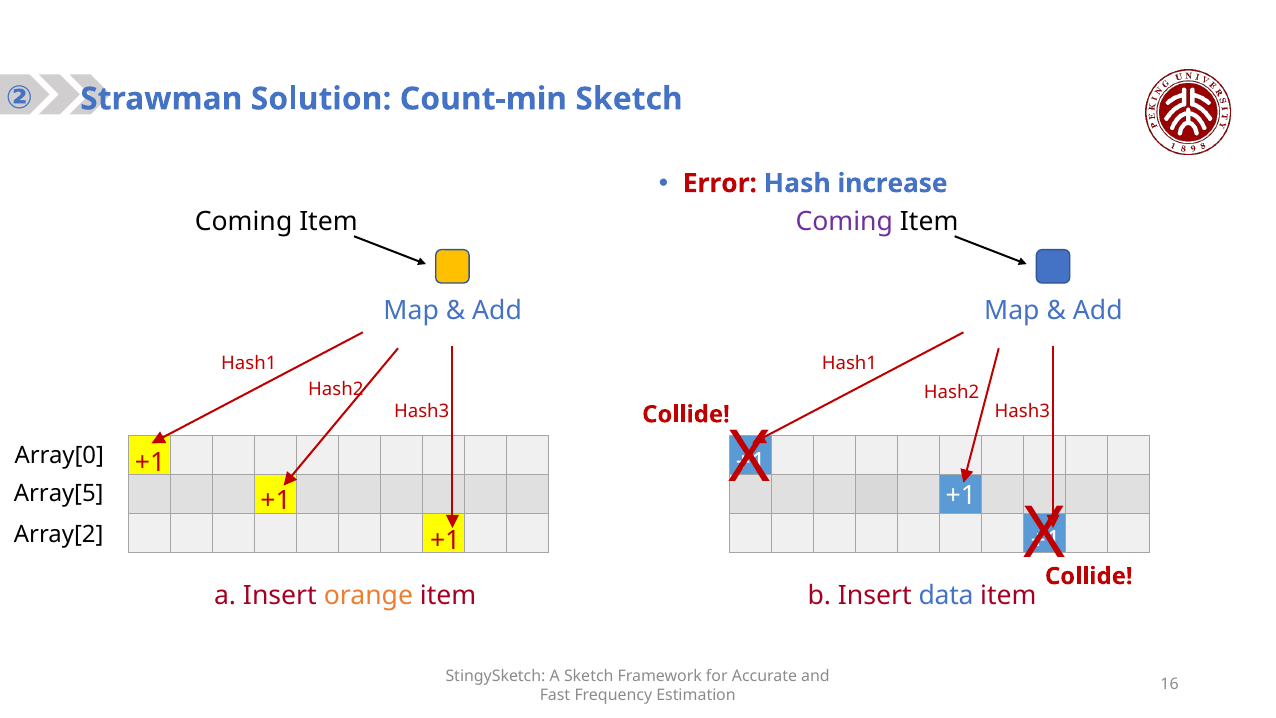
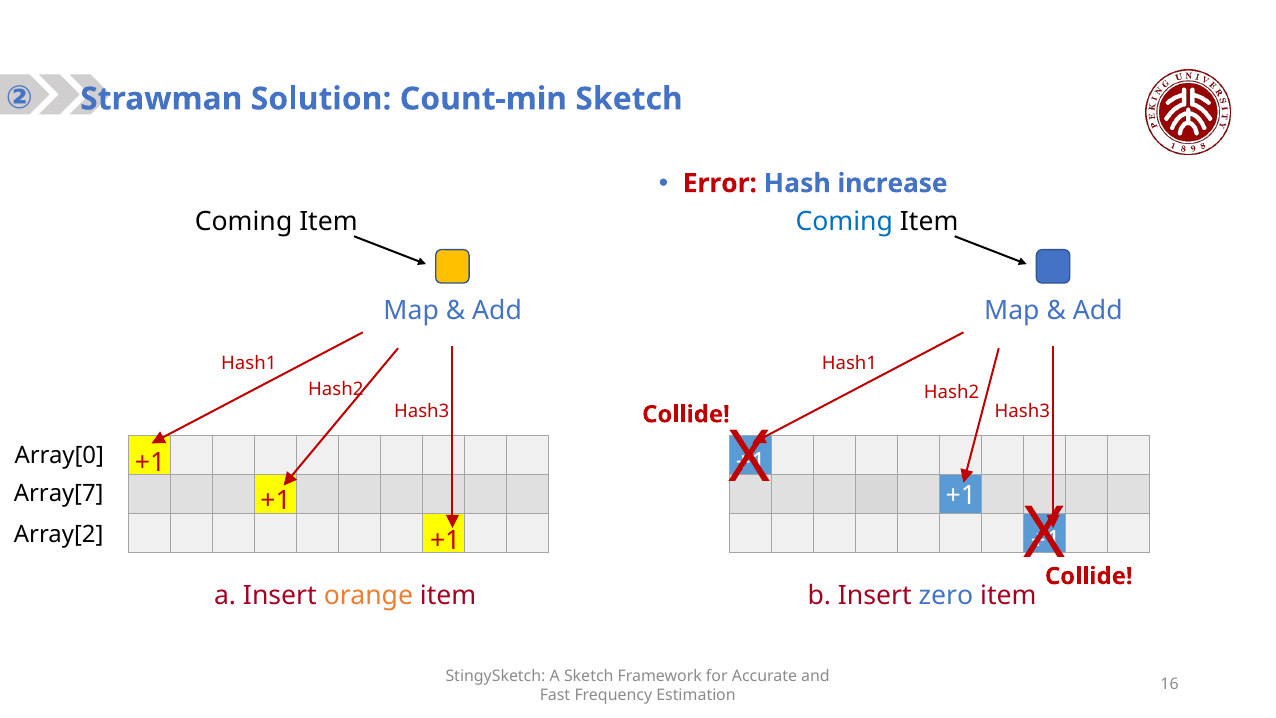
Coming at (844, 222) colour: purple -> blue
Array[5: Array[5 -> Array[7
data: data -> zero
